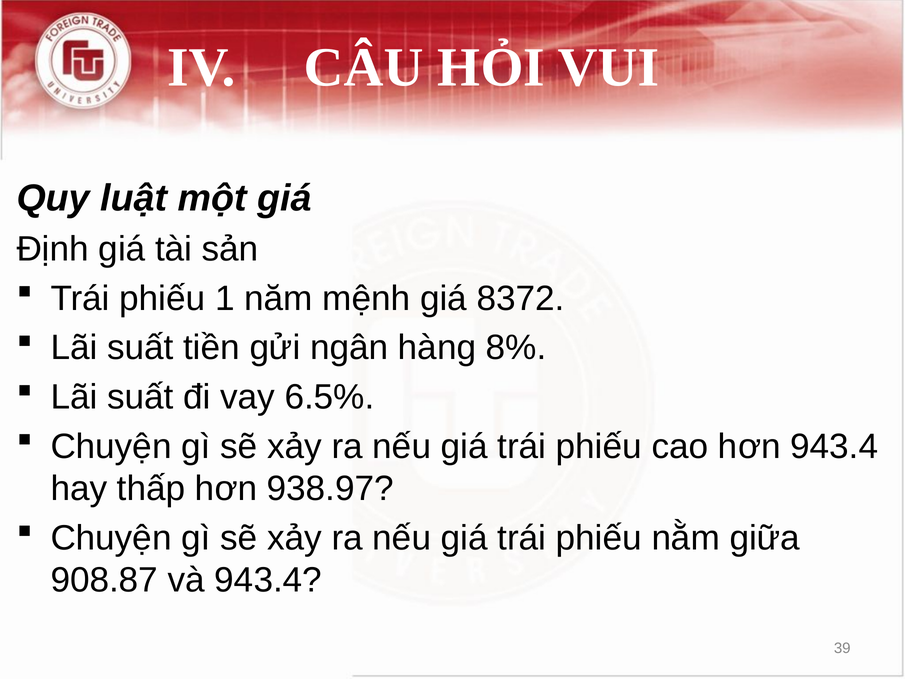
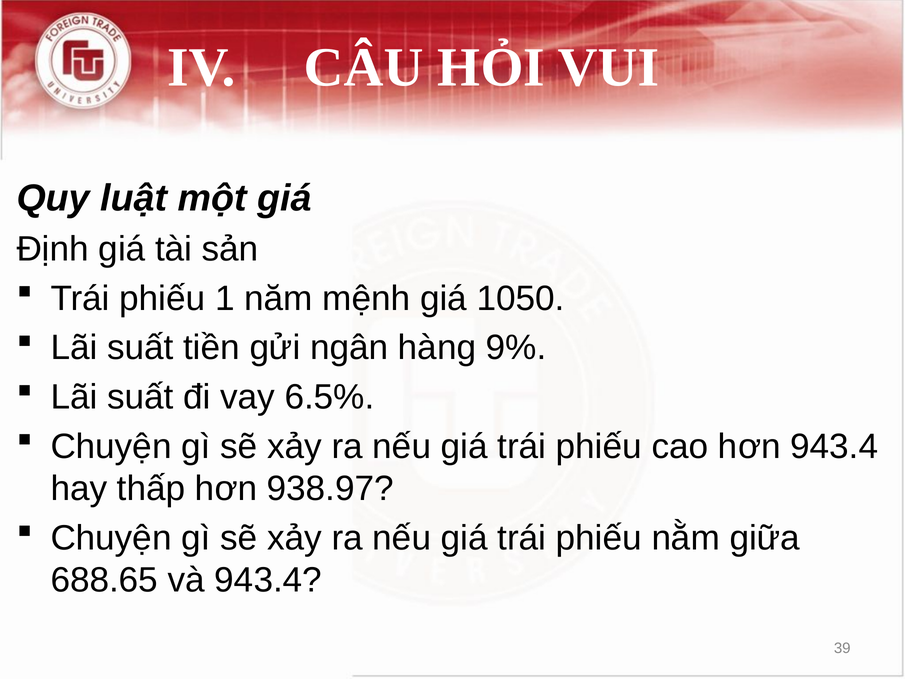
8372: 8372 -> 1050
8%: 8% -> 9%
908.87: 908.87 -> 688.65
